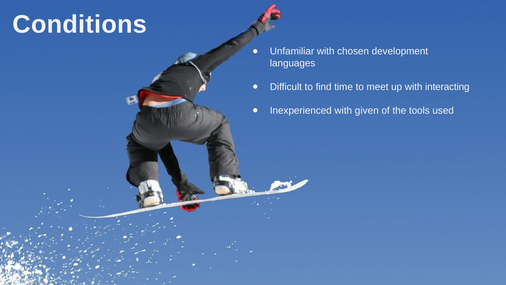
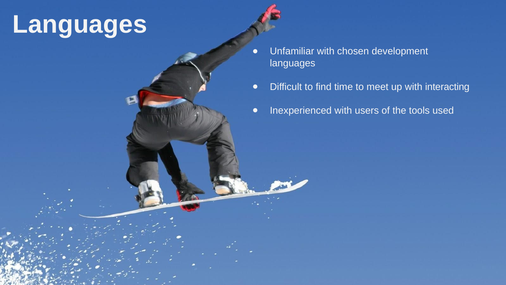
Conditions at (80, 24): Conditions -> Languages
given: given -> users
